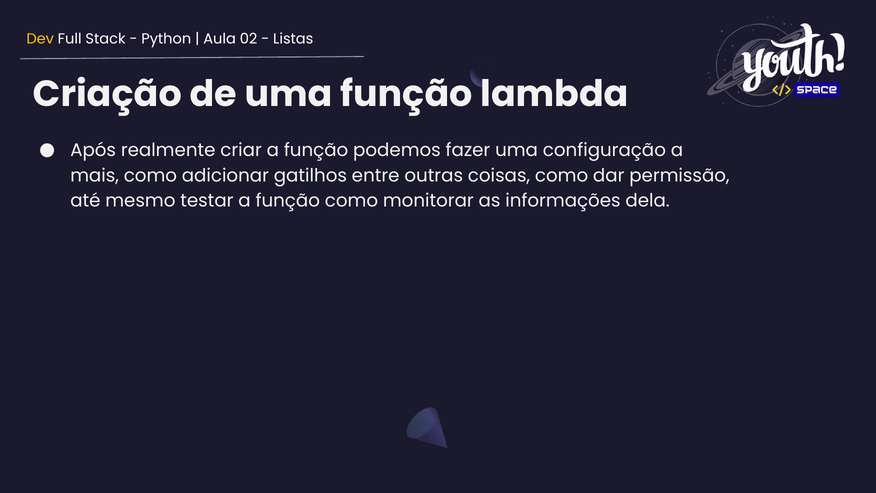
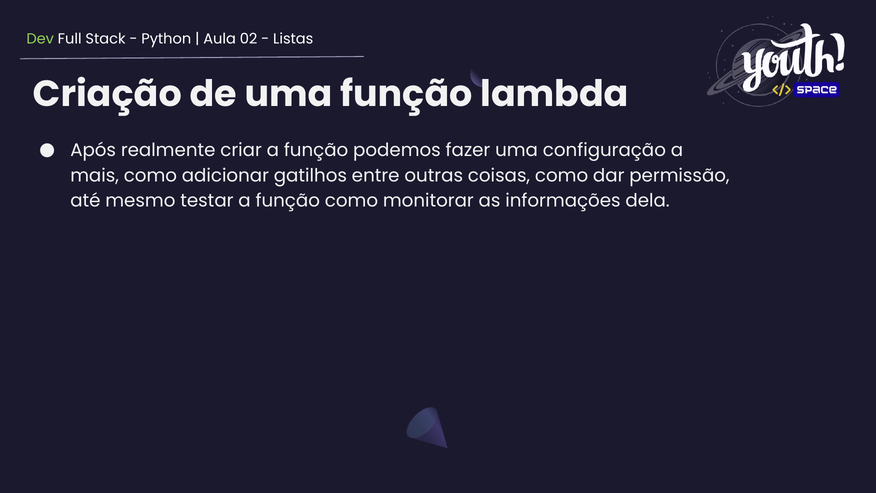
Dev colour: yellow -> light green
